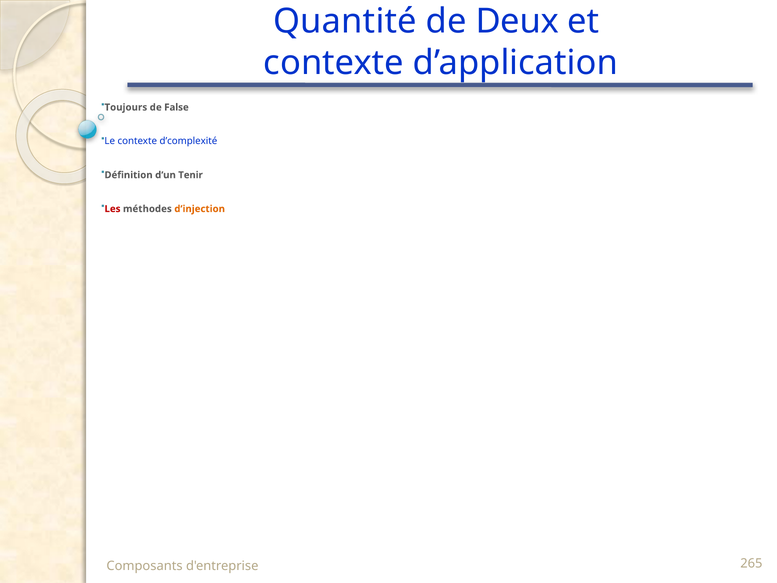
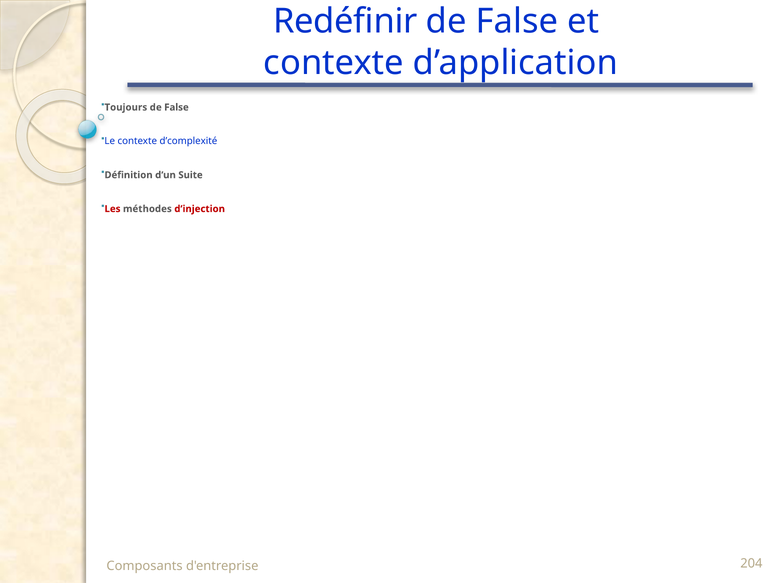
Quantité: Quantité -> Redéfinir
Deux at (517, 21): Deux -> False
Tenir: Tenir -> Suite
d’injection colour: orange -> red
265: 265 -> 204
